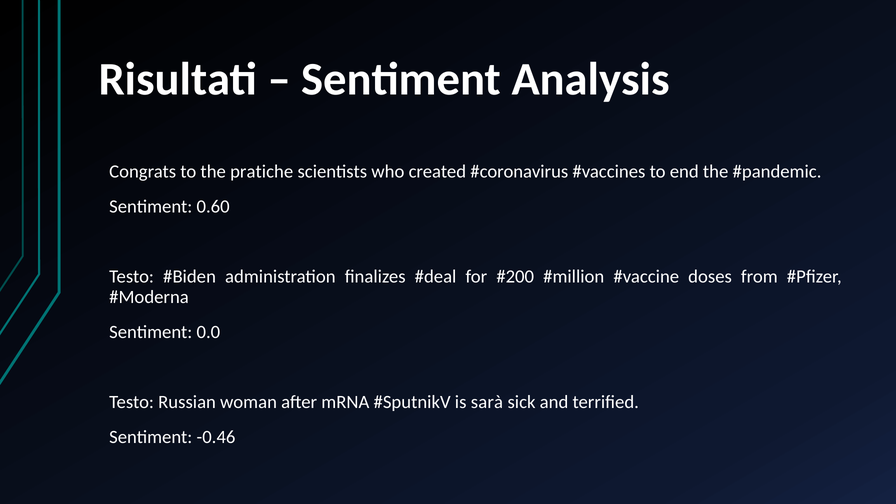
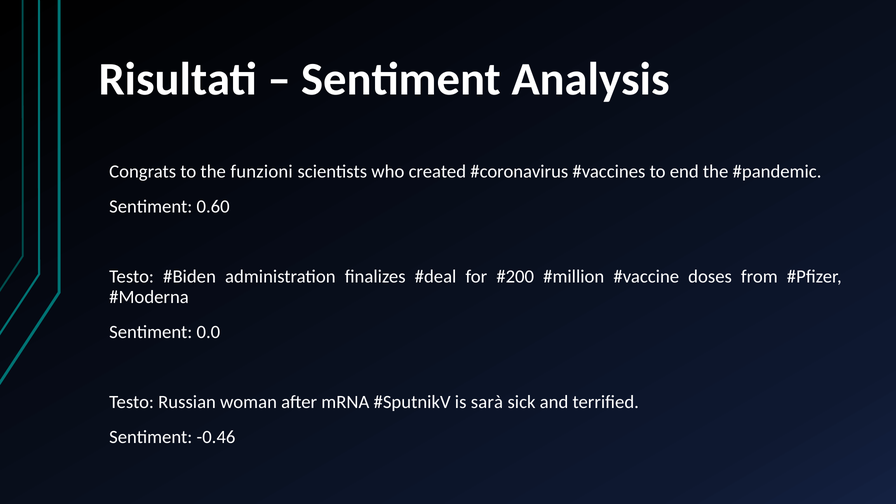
pratiche: pratiche -> funzioni
